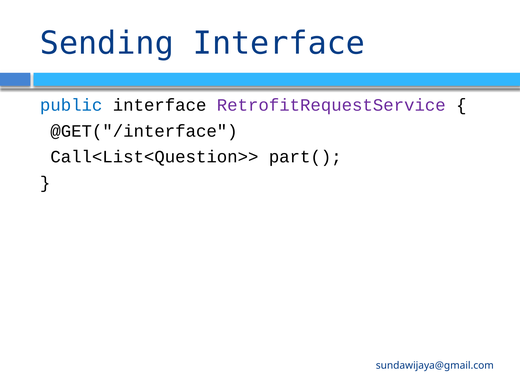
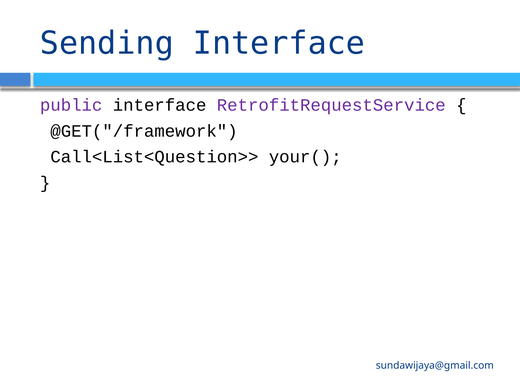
public colour: blue -> purple
@GET("/interface: @GET("/interface -> @GET("/framework
part(: part( -> your(
